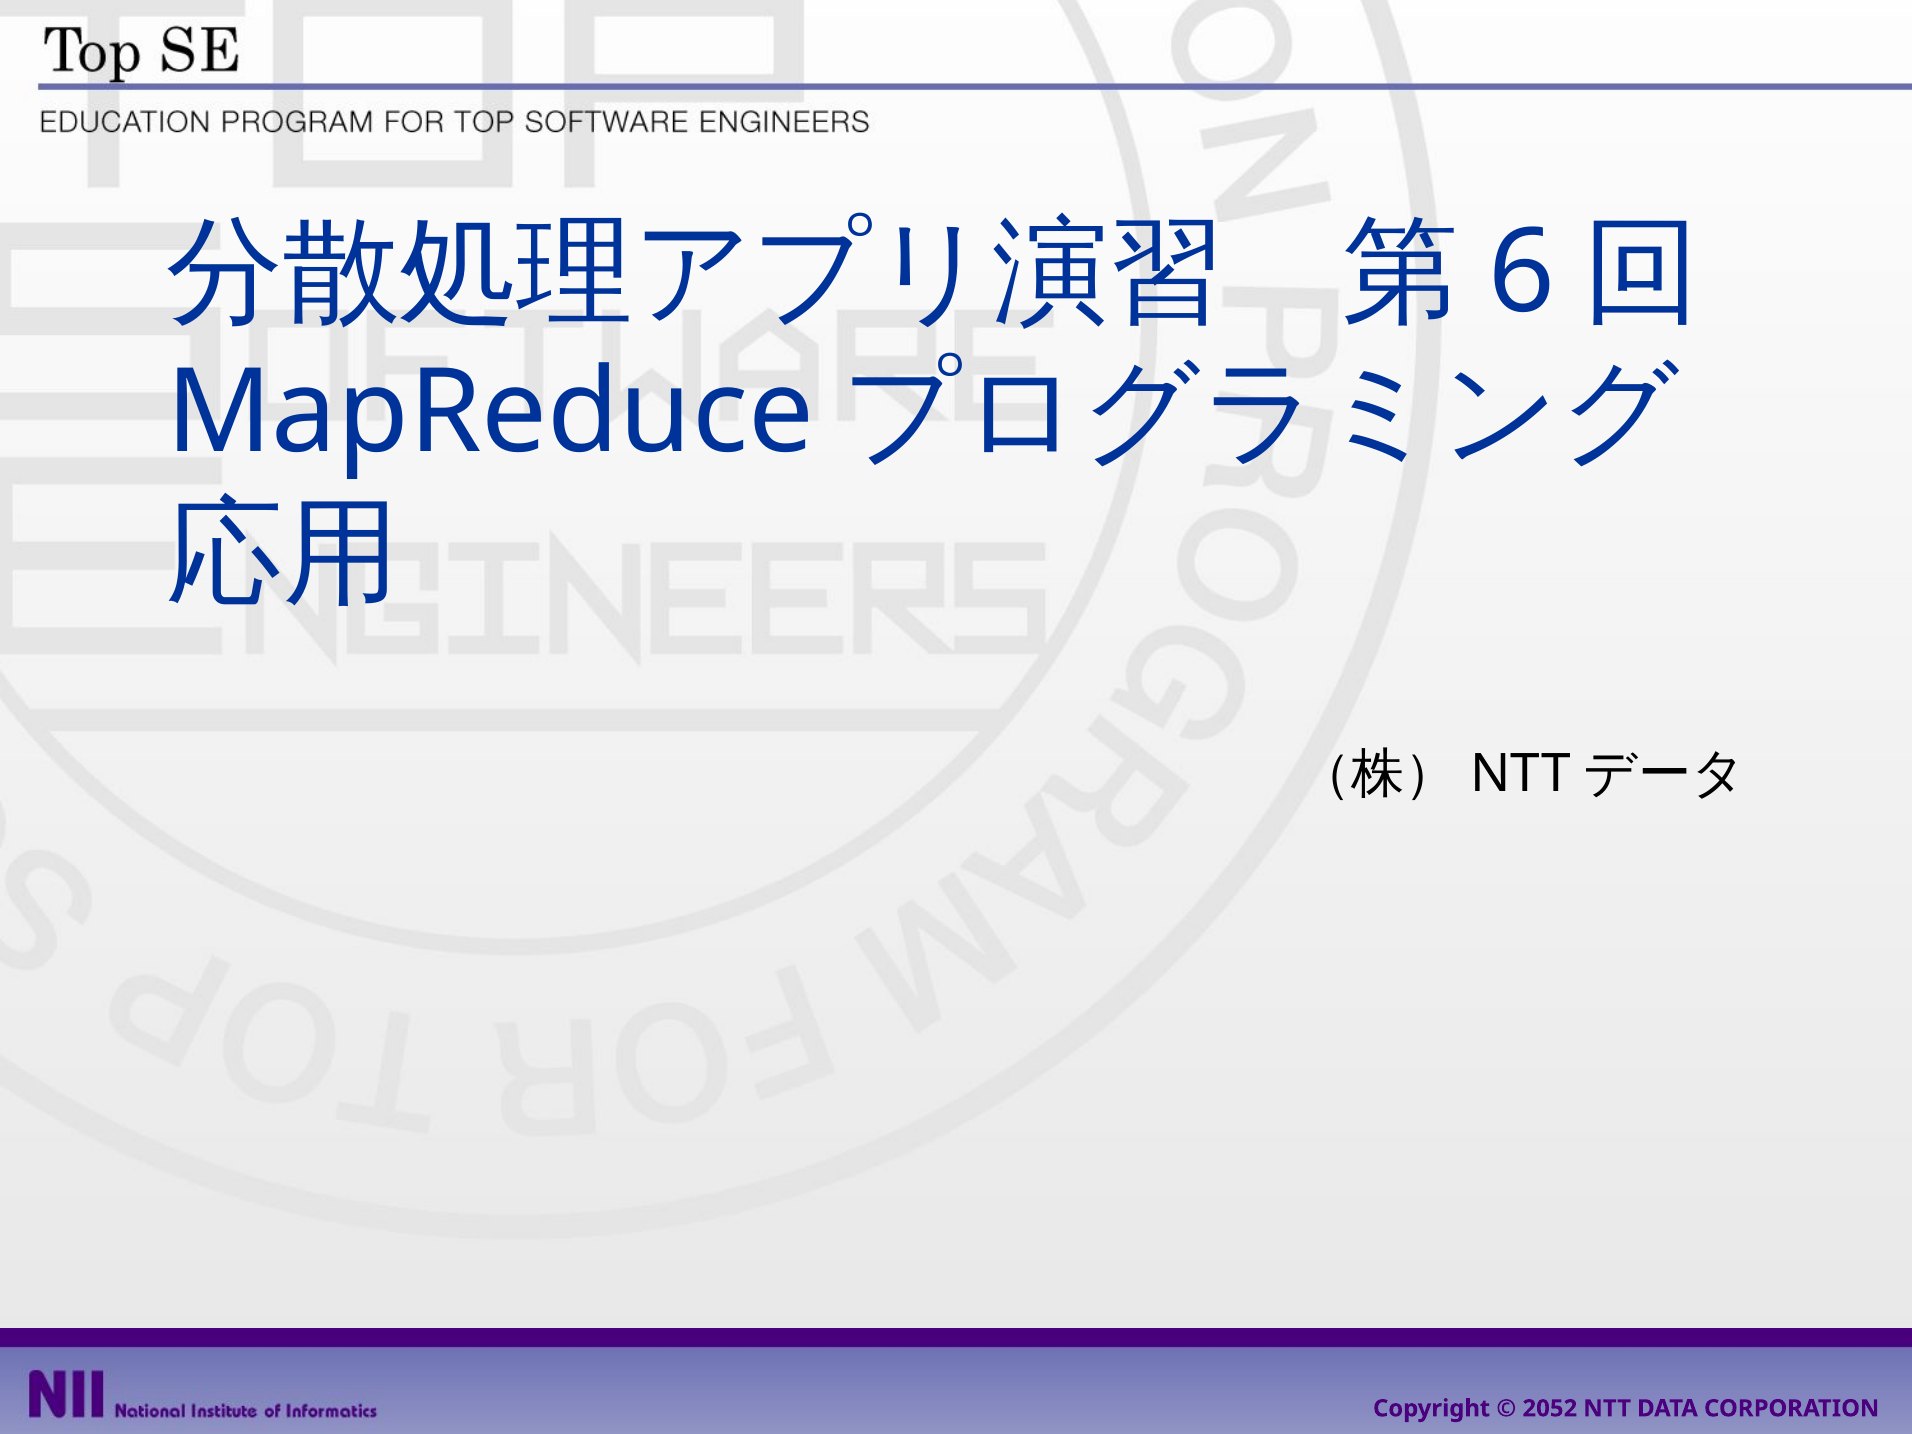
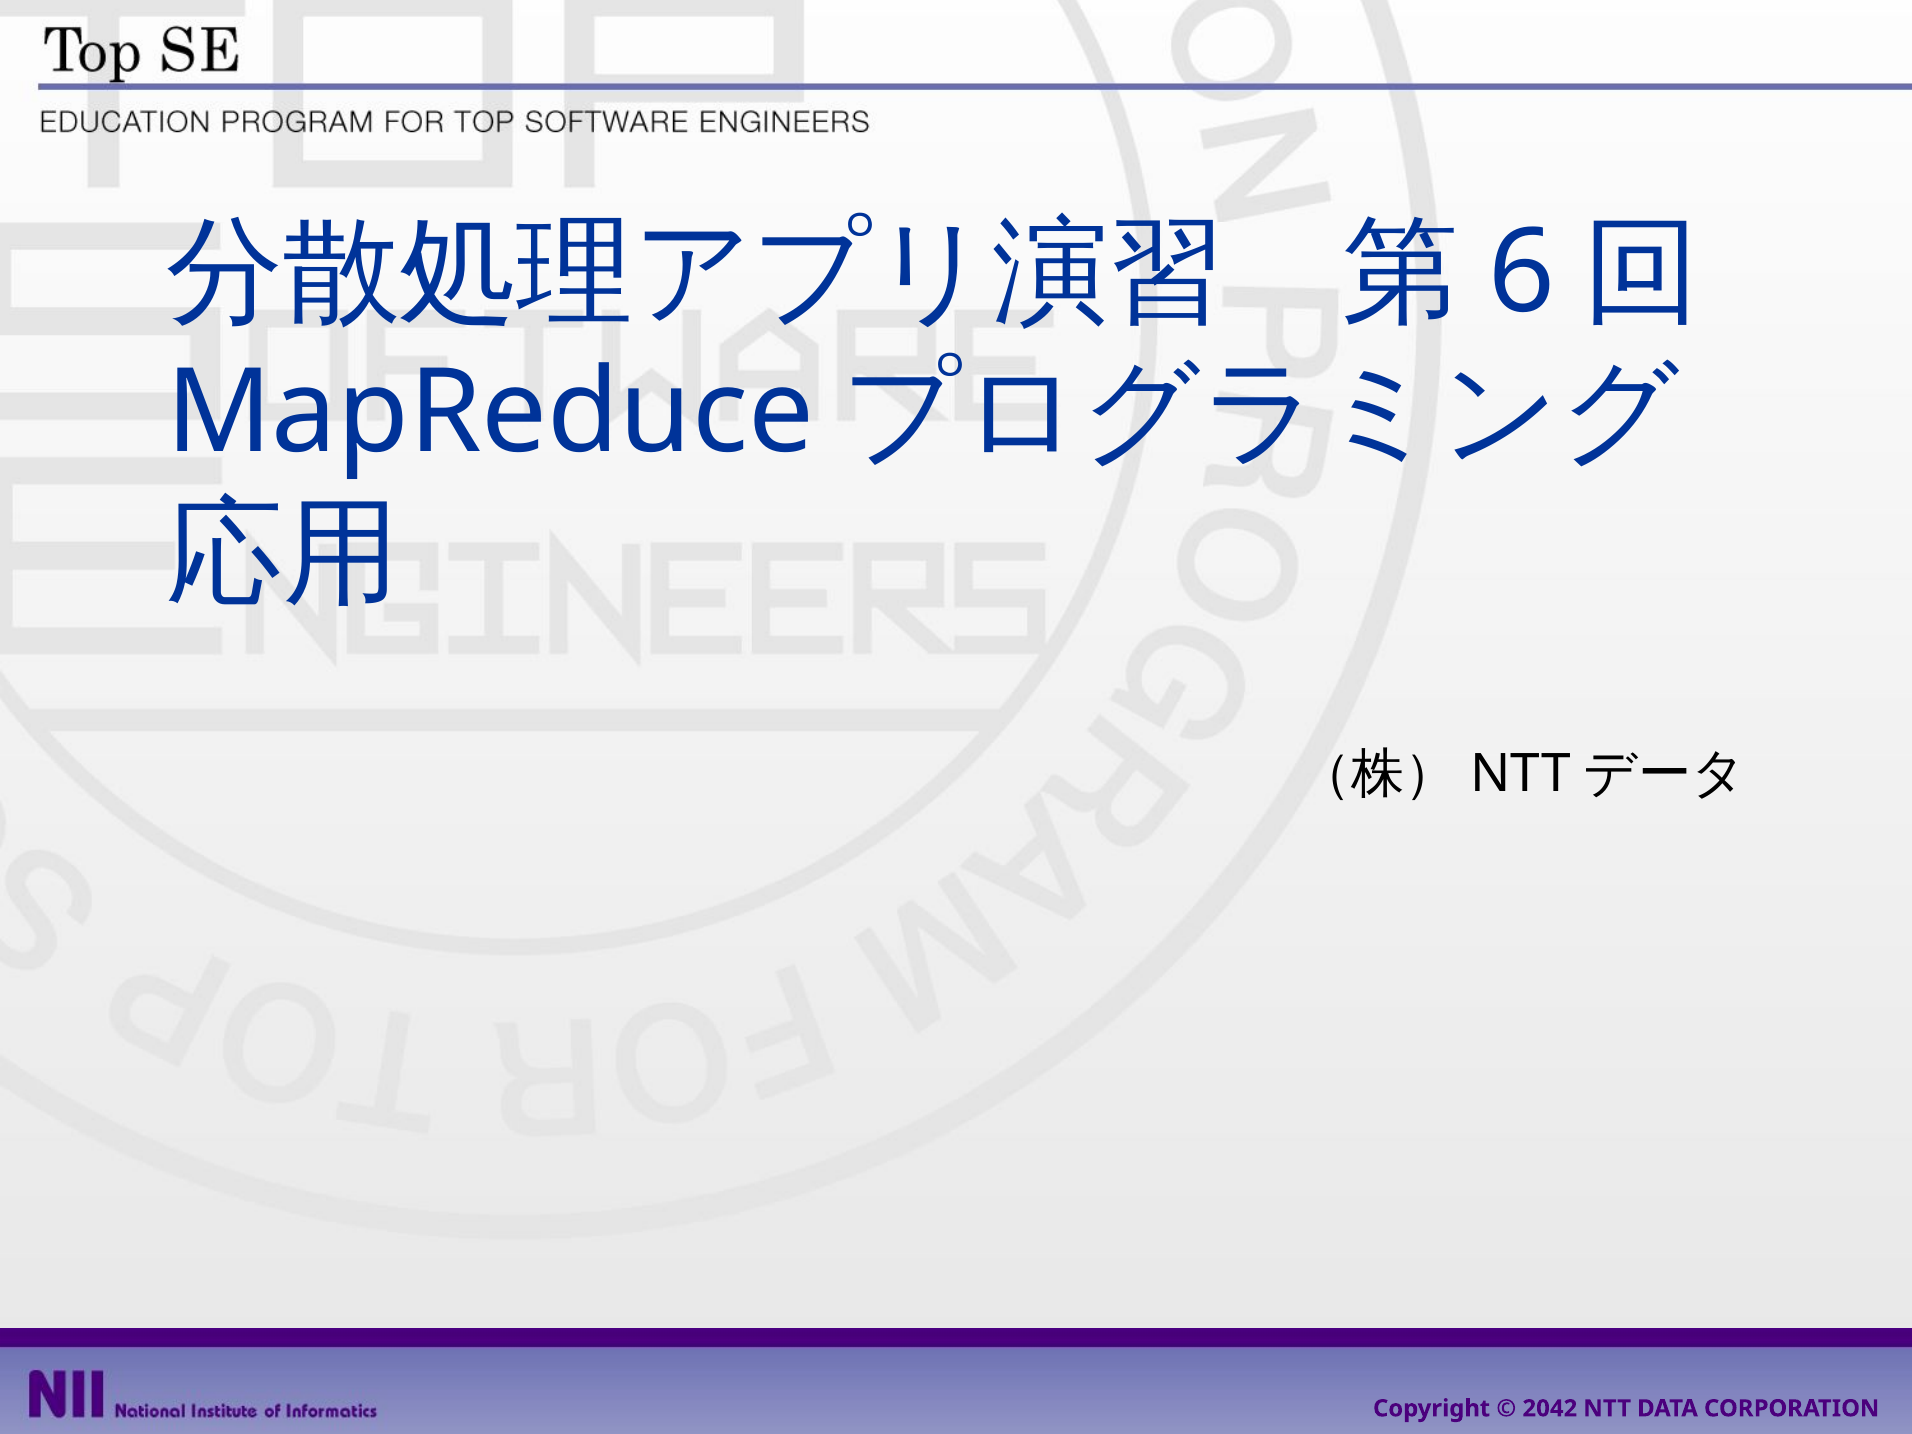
2052: 2052 -> 2042
